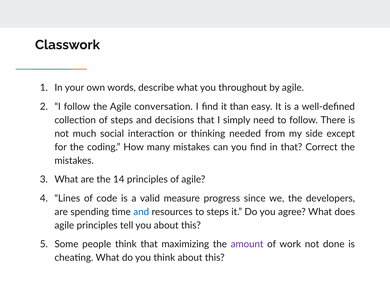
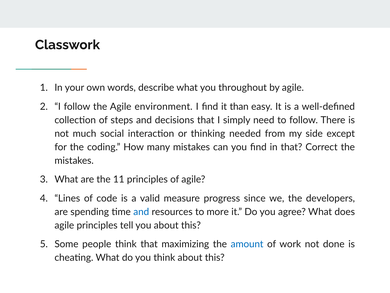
conversation: conversation -> environment
14: 14 -> 11
to steps: steps -> more
amount colour: purple -> blue
